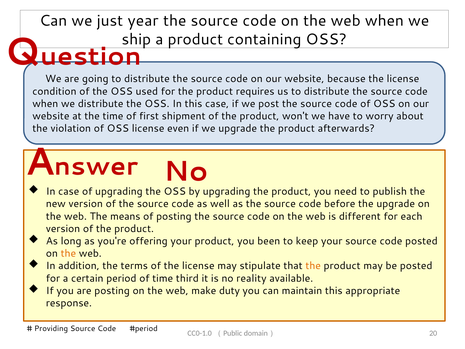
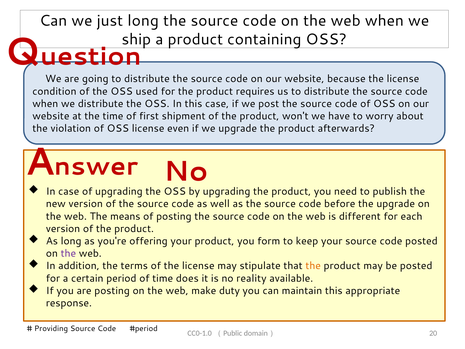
just year: year -> long
been: been -> form
the at (68, 253) colour: orange -> purple
third: third -> does
